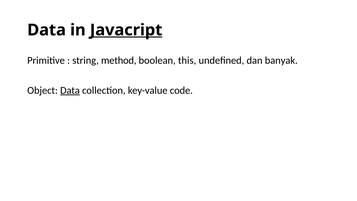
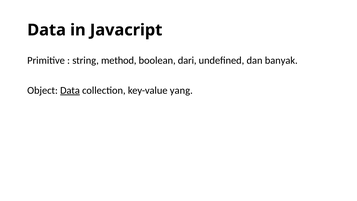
Javacript underline: present -> none
this: this -> dari
code: code -> yang
